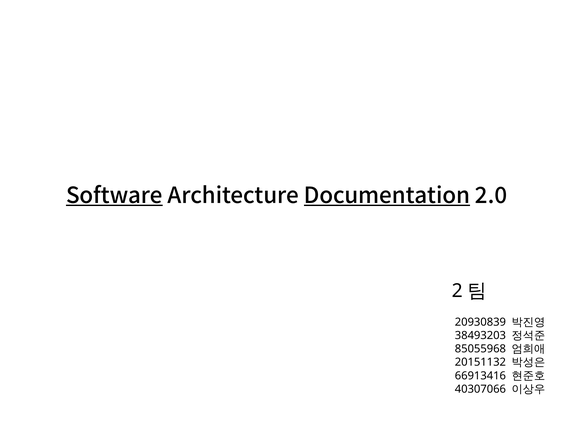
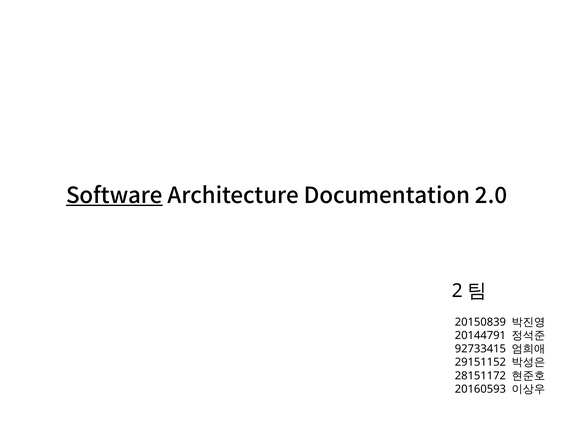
Documentation underline: present -> none
20930839: 20930839 -> 20150839
38493203: 38493203 -> 20144791
85055968: 85055968 -> 92733415
20151132: 20151132 -> 29151152
66913416: 66913416 -> 28151172
40307066: 40307066 -> 20160593
